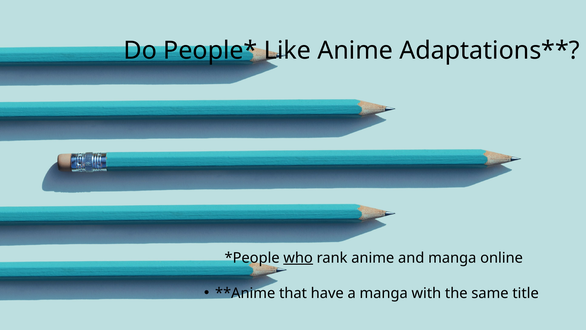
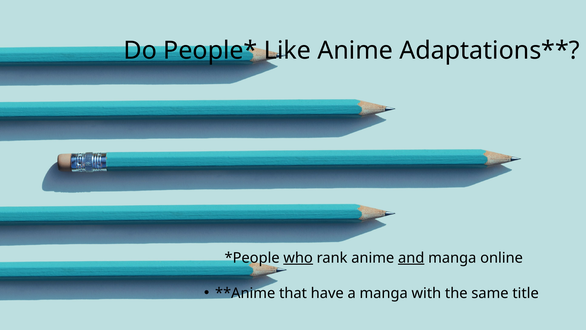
and underline: none -> present
